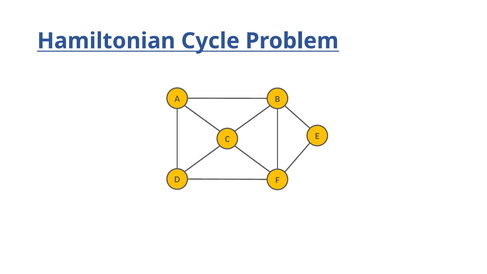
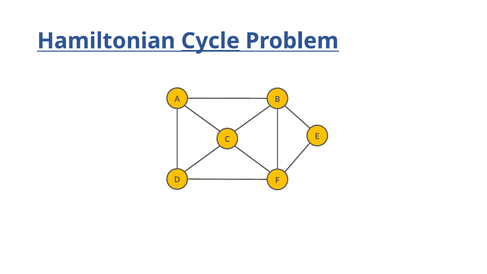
Cycle underline: none -> present
